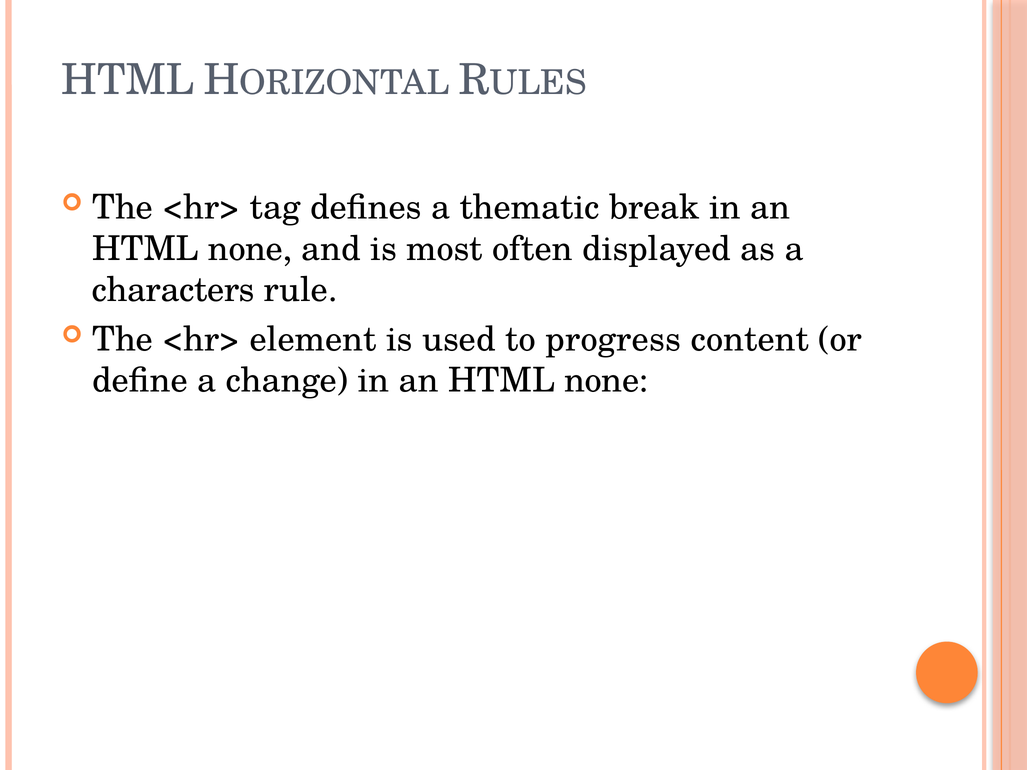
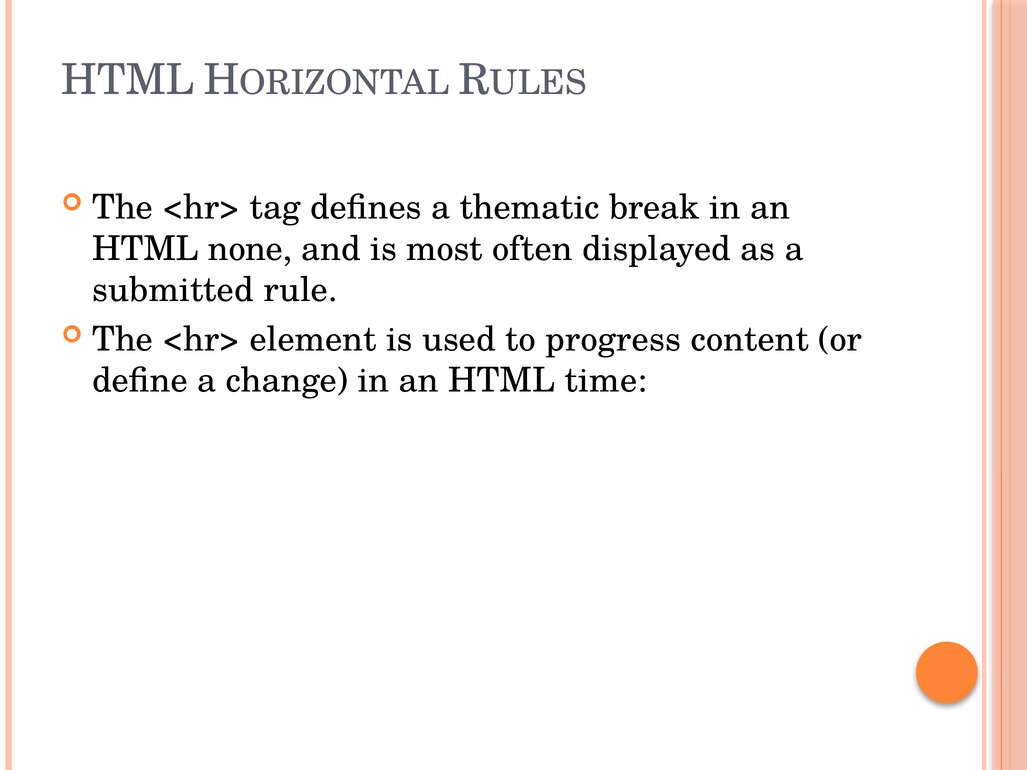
characters: characters -> submitted
none at (606, 381): none -> time
